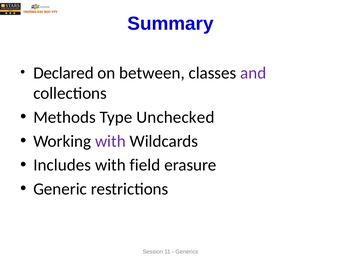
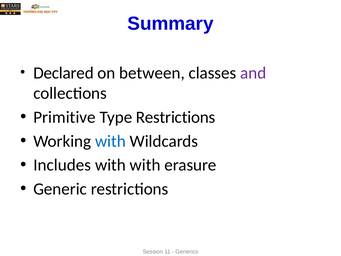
Methods: Methods -> Primitive
Type Unchecked: Unchecked -> Restrictions
with at (110, 141) colour: purple -> blue
with field: field -> with
